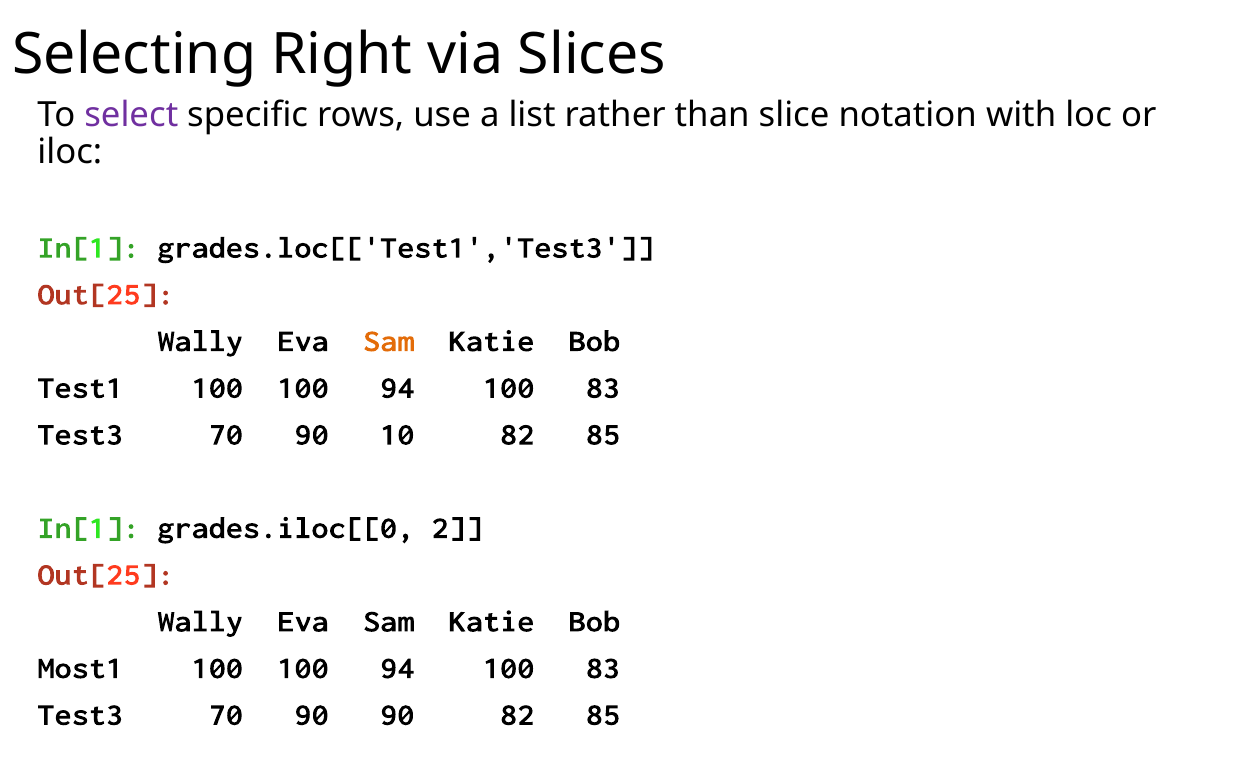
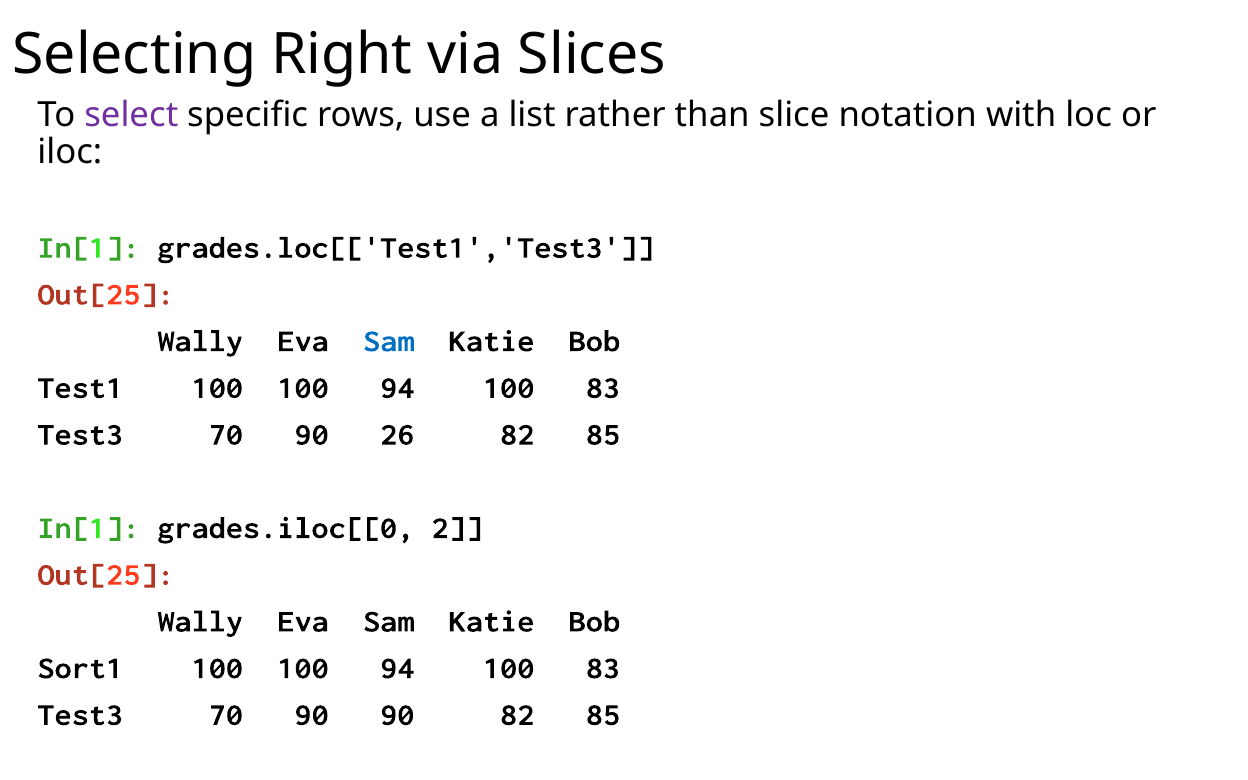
Sam at (389, 341) colour: orange -> blue
10: 10 -> 26
Most1: Most1 -> Sort1
